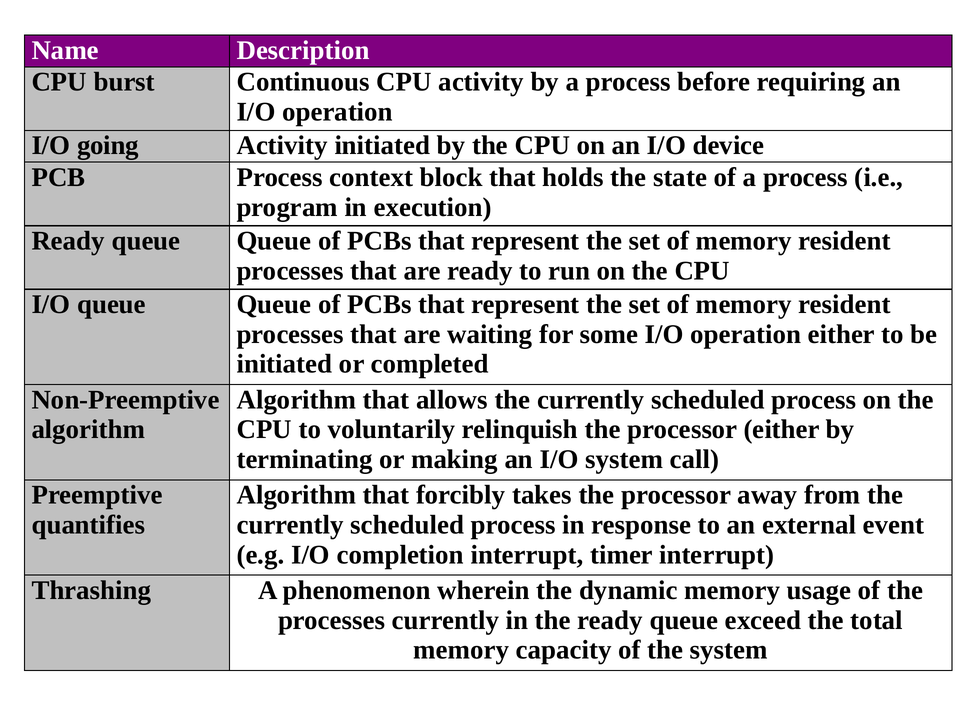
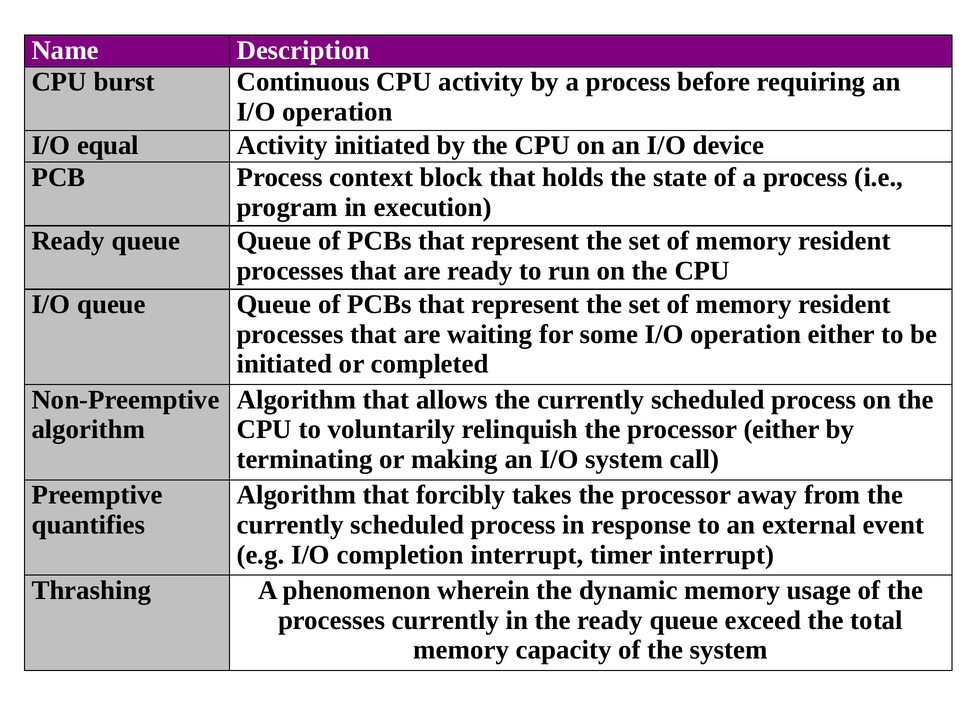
going: going -> equal
